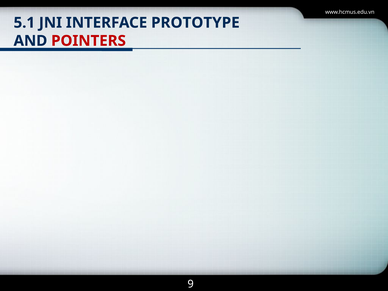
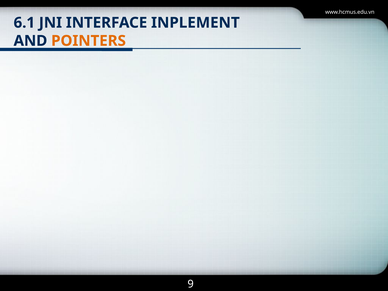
5.1: 5.1 -> 6.1
PROTOTYPE: PROTOTYPE -> INPLEMENT
POINTERS colour: red -> orange
